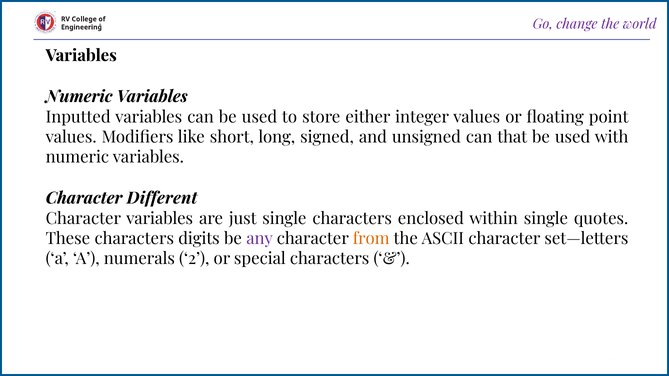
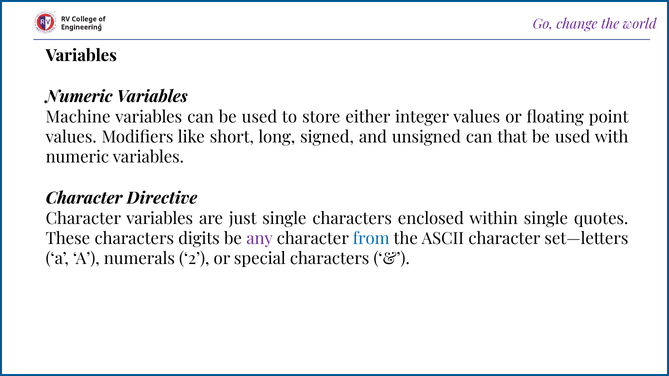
Inputted: Inputted -> Machine
Different: Different -> Directive
from colour: orange -> blue
